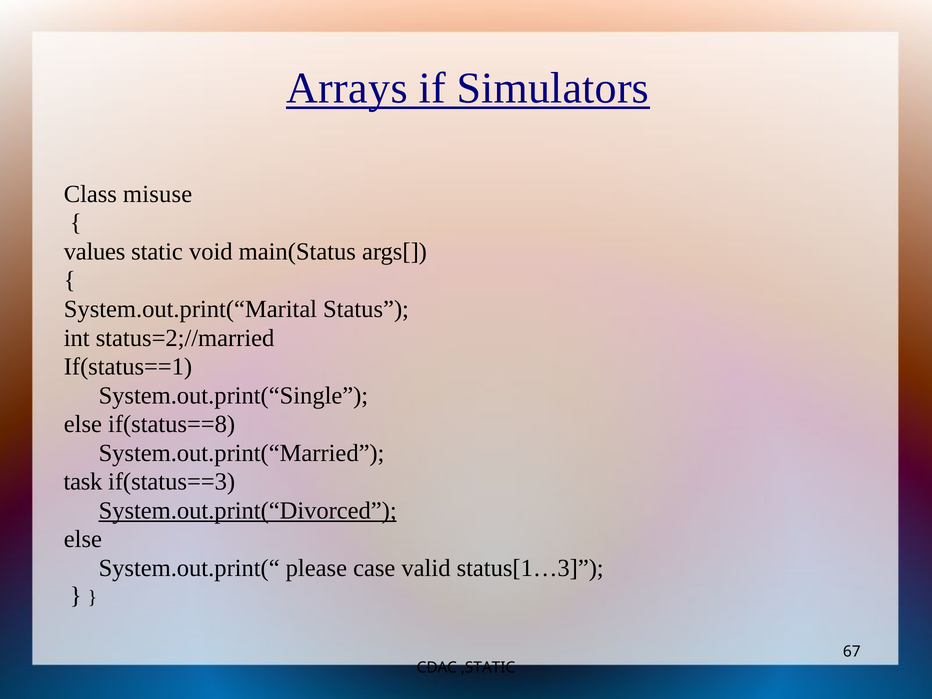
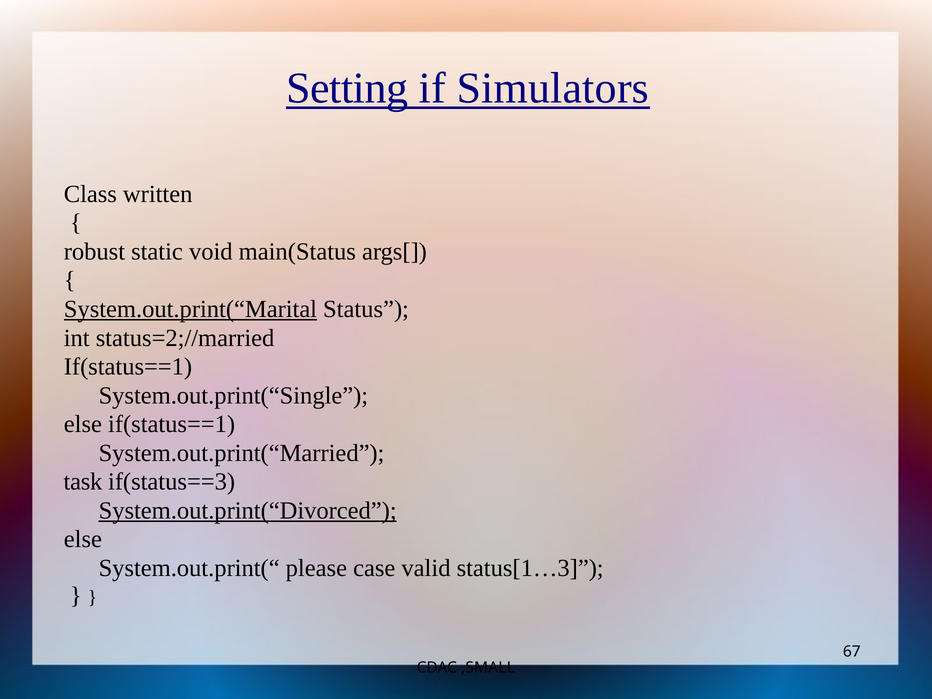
Arrays: Arrays -> Setting
misuse: misuse -> written
values: values -> robust
System.out.print(“Marital underline: none -> present
else if(status==8: if(status==8 -> if(status==1
,STATIC: ,STATIC -> ,SMALL
